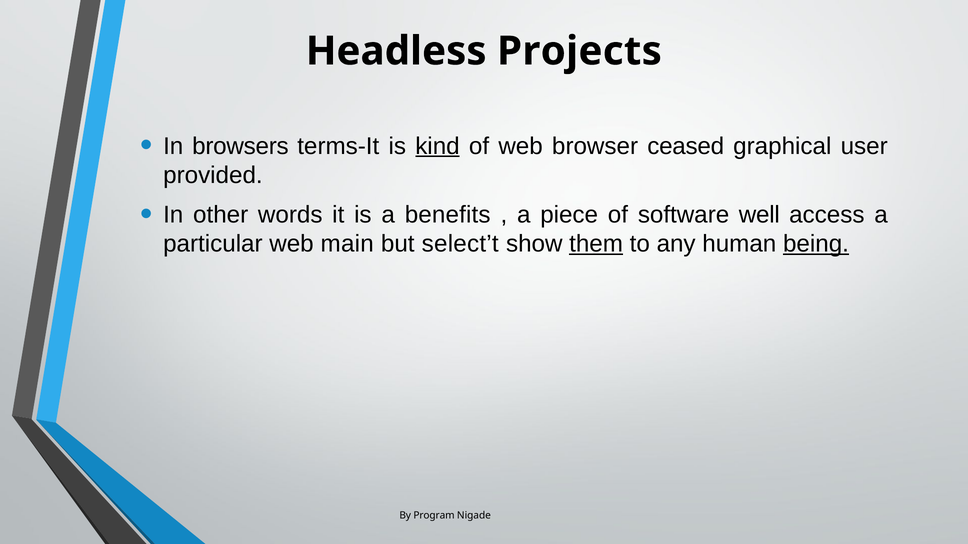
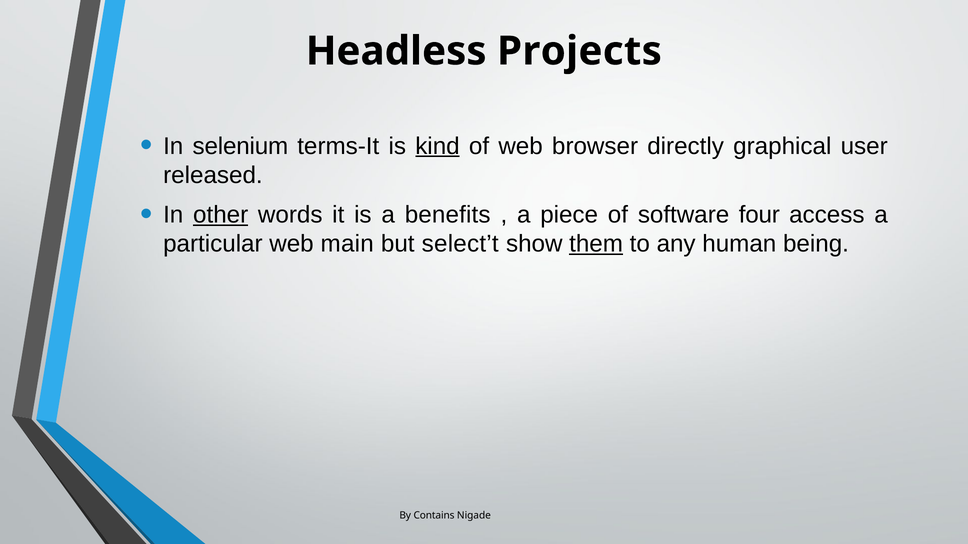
browsers: browsers -> selenium
ceased: ceased -> directly
provided: provided -> released
other underline: none -> present
well: well -> four
being underline: present -> none
Program: Program -> Contains
